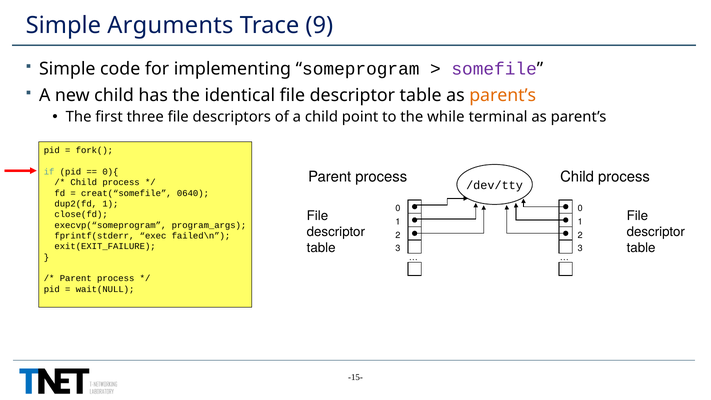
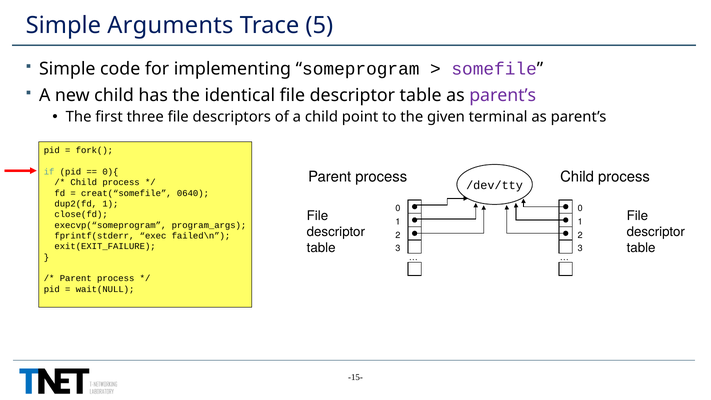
9: 9 -> 5
parent’s at (503, 95) colour: orange -> purple
while: while -> given
